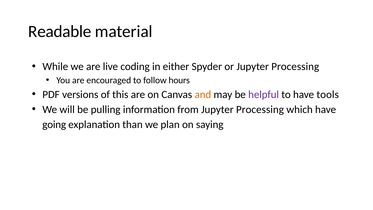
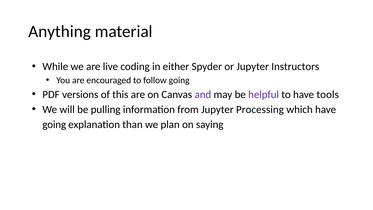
Readable: Readable -> Anything
or Jupyter Processing: Processing -> Instructors
follow hours: hours -> going
and colour: orange -> purple
